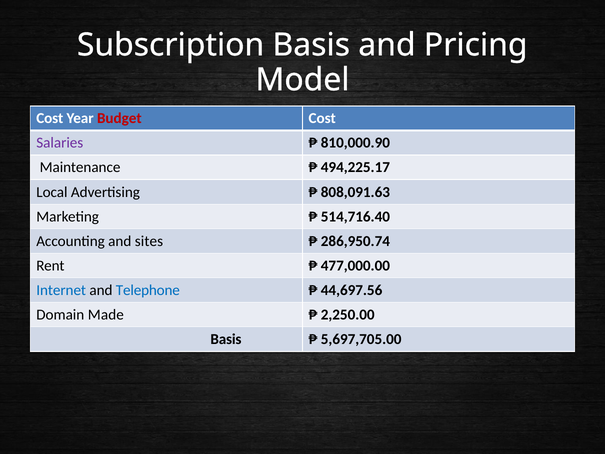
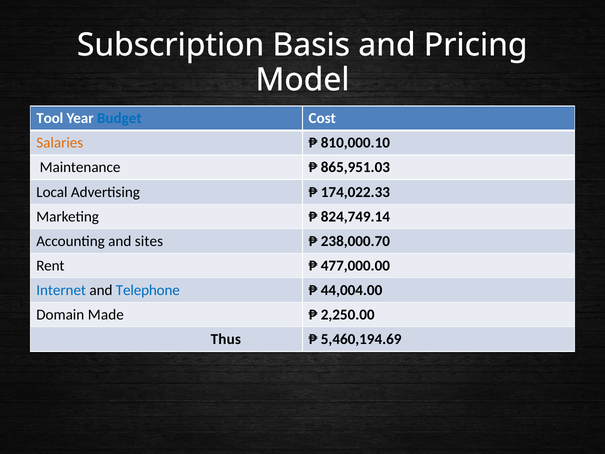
Cost at (50, 118): Cost -> Tool
Budget colour: red -> blue
Salaries colour: purple -> orange
810,000.90: 810,000.90 -> 810,000.10
494,225.17: 494,225.17 -> 865,951.03
808,091.63: 808,091.63 -> 174,022.33
514,716.40: 514,716.40 -> 824,749.14
286,950.74: 286,950.74 -> 238,000.70
44,697.56: 44,697.56 -> 44,004.00
Basis at (226, 339): Basis -> Thus
5,697,705.00: 5,697,705.00 -> 5,460,194.69
